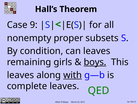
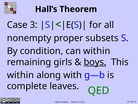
9: 9 -> 3
can leaves: leaves -> within
leaves at (20, 75): leaves -> within
with underline: present -> none
